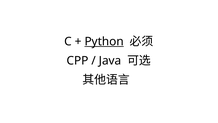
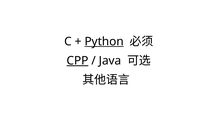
CPP underline: none -> present
